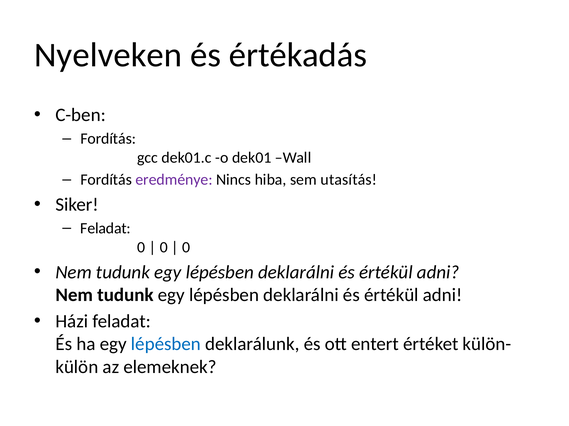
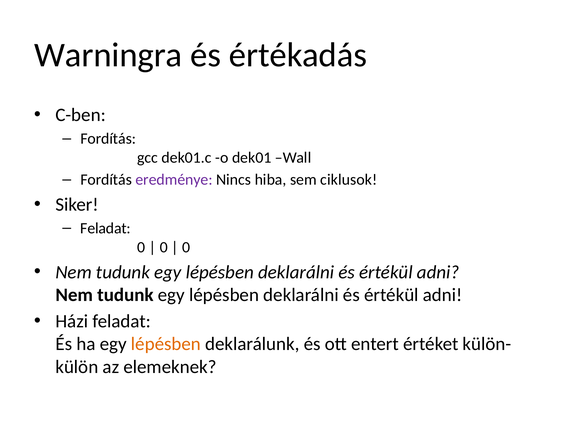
Nyelveken: Nyelveken -> Warningra
utasítás: utasítás -> ciklusok
lépésben at (166, 345) colour: blue -> orange
